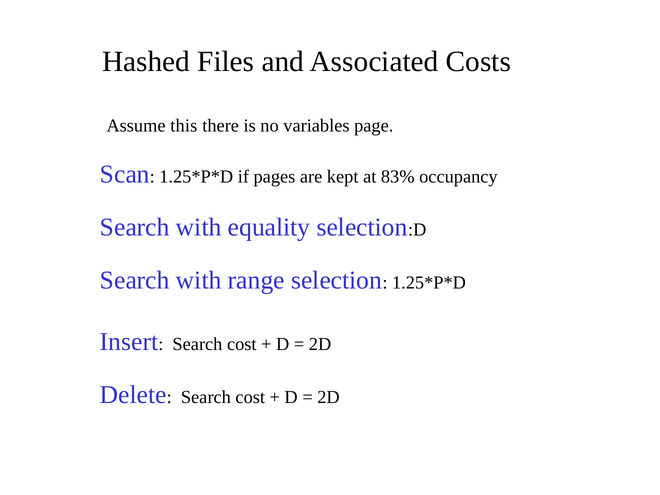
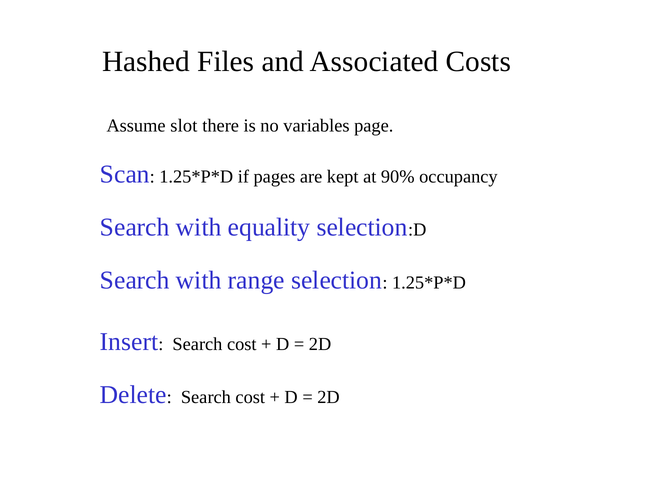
this: this -> slot
83%: 83% -> 90%
